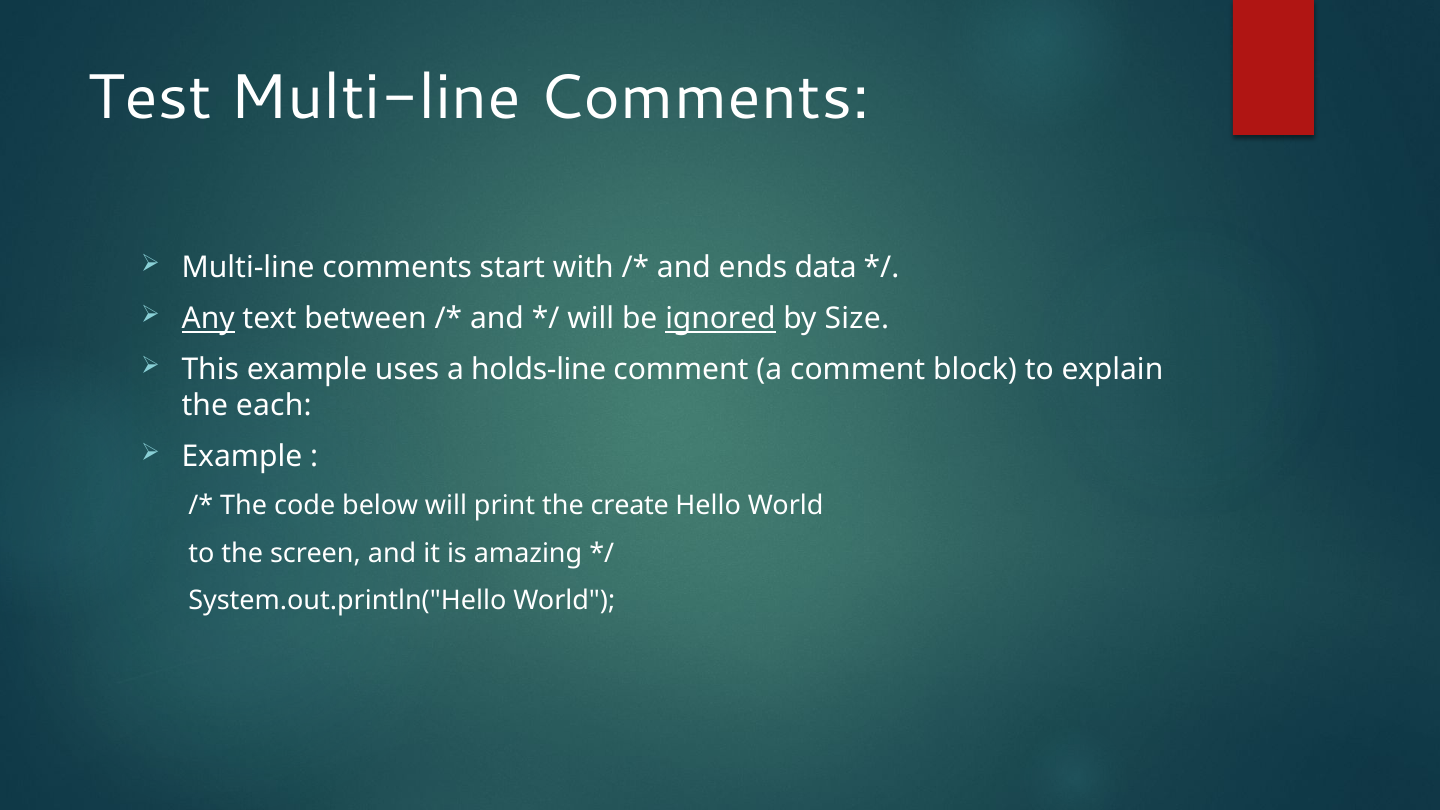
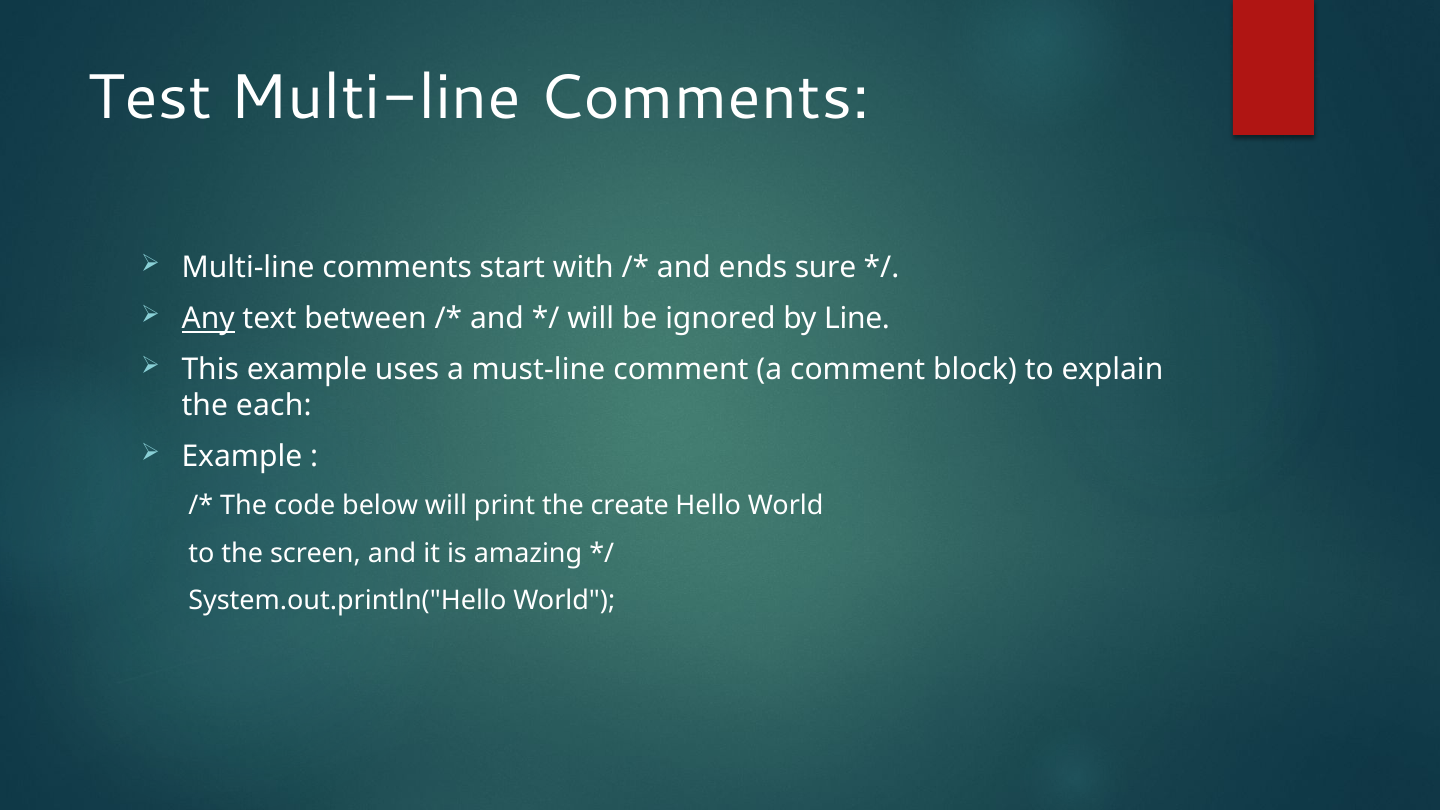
data: data -> sure
ignored underline: present -> none
Size: Size -> Line
holds-line: holds-line -> must-line
